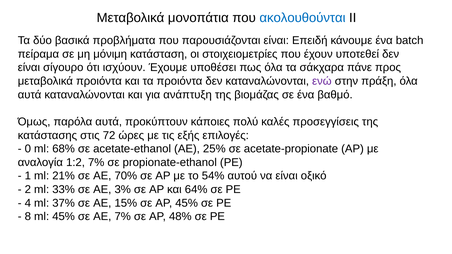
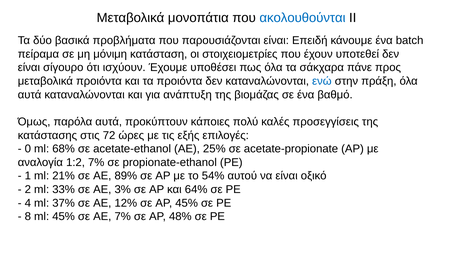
ενώ colour: purple -> blue
70%: 70% -> 89%
15%: 15% -> 12%
